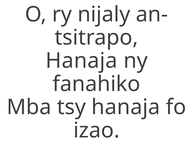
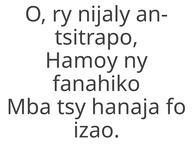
Hanaja at (81, 61): Hanaja -> Hamoy
